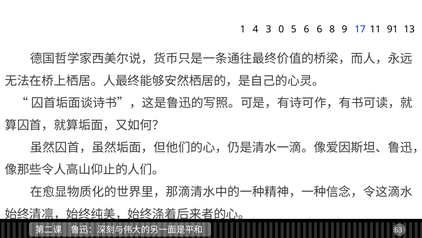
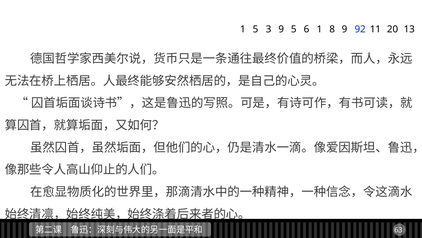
1 4: 4 -> 5
3 0: 0 -> 9
6 6: 6 -> 1
17: 17 -> 92
91: 91 -> 20
